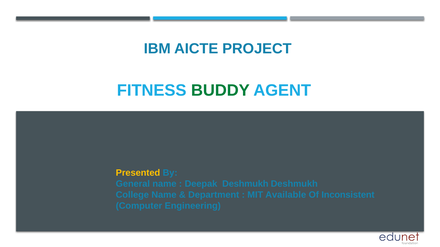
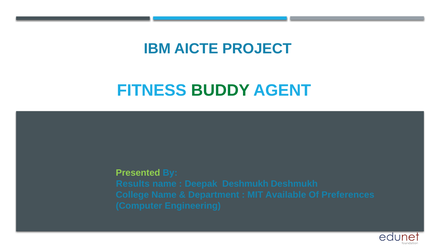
Presented colour: yellow -> light green
General: General -> Results
Inconsistent: Inconsistent -> Preferences
